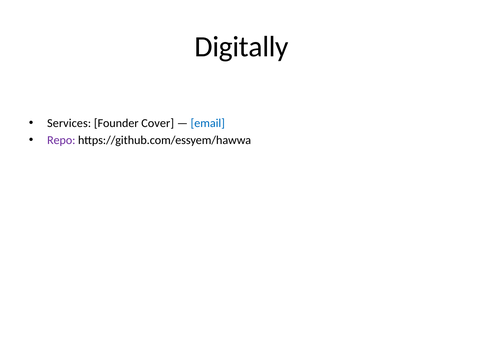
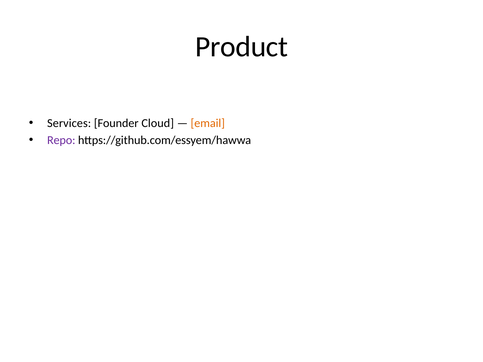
Digitally: Digitally -> Product
Cover: Cover -> Cloud
email colour: blue -> orange
